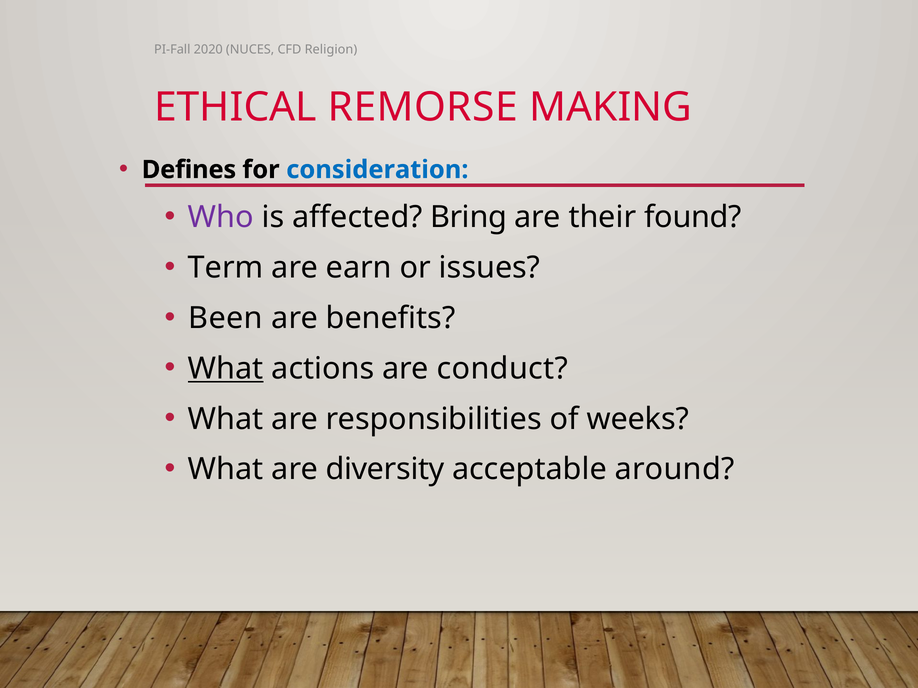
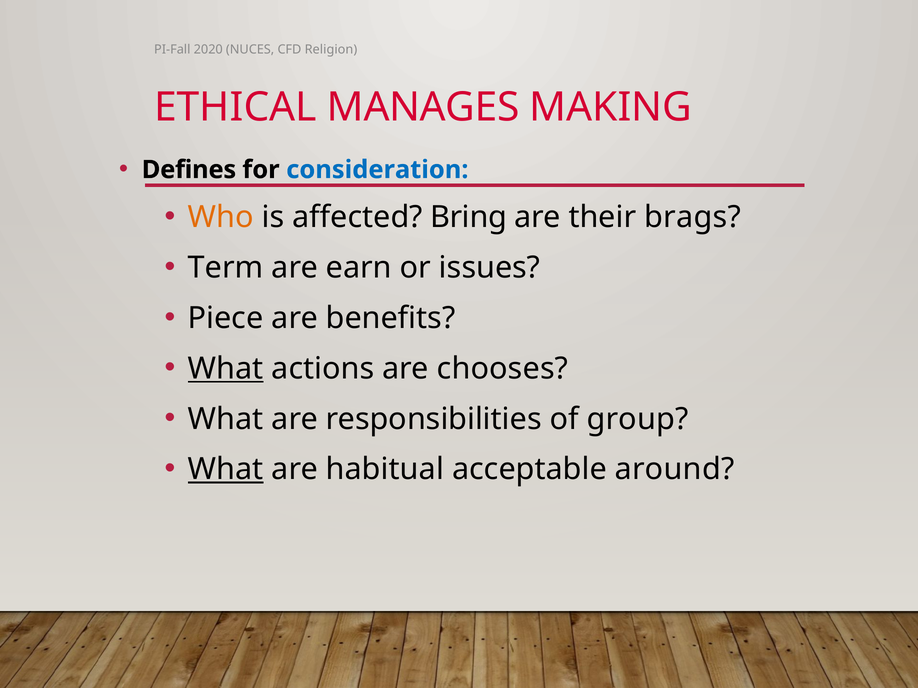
REMORSE: REMORSE -> MANAGES
Who colour: purple -> orange
found: found -> brags
Been: Been -> Piece
conduct: conduct -> chooses
weeks: weeks -> group
What at (226, 470) underline: none -> present
diversity: diversity -> habitual
